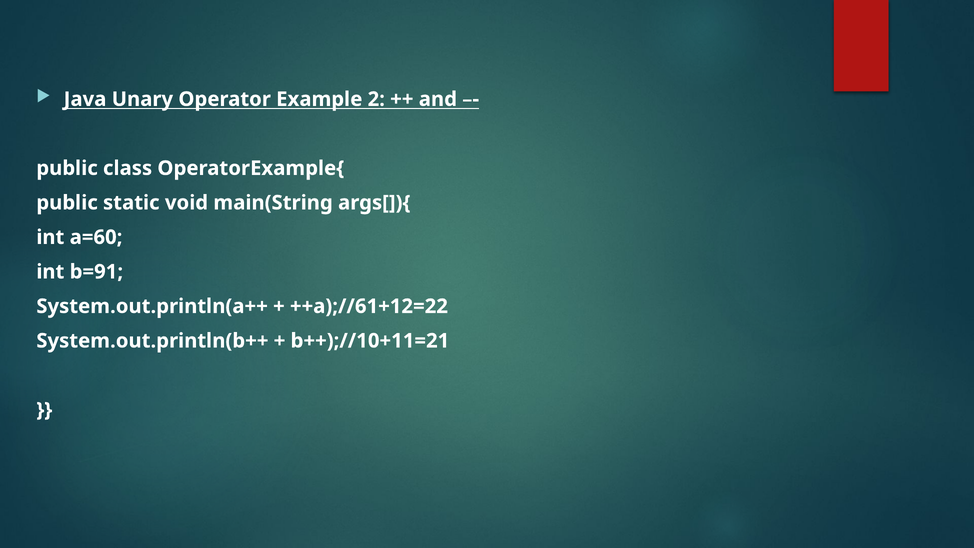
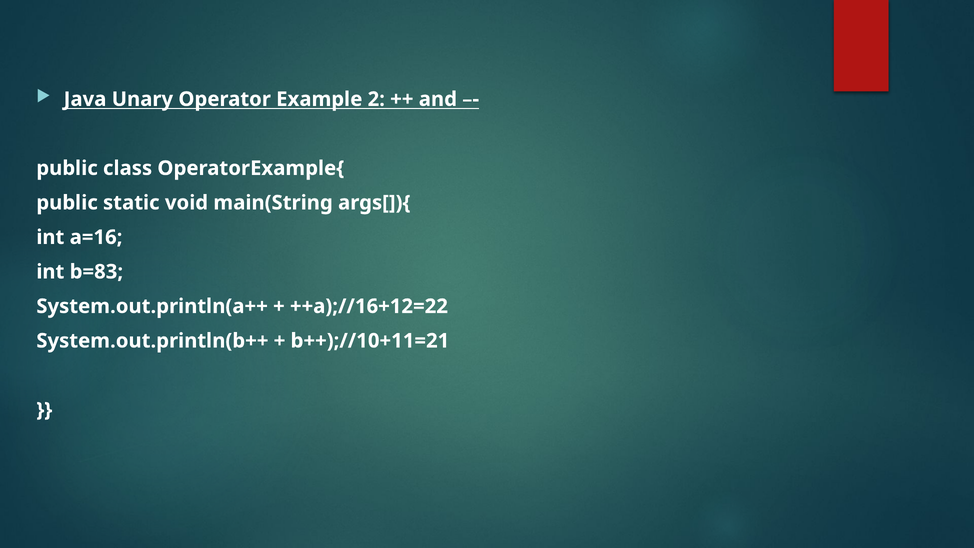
a=60: a=60 -> a=16
b=91: b=91 -> b=83
++a);//61+12=22: ++a);//61+12=22 -> ++a);//16+12=22
